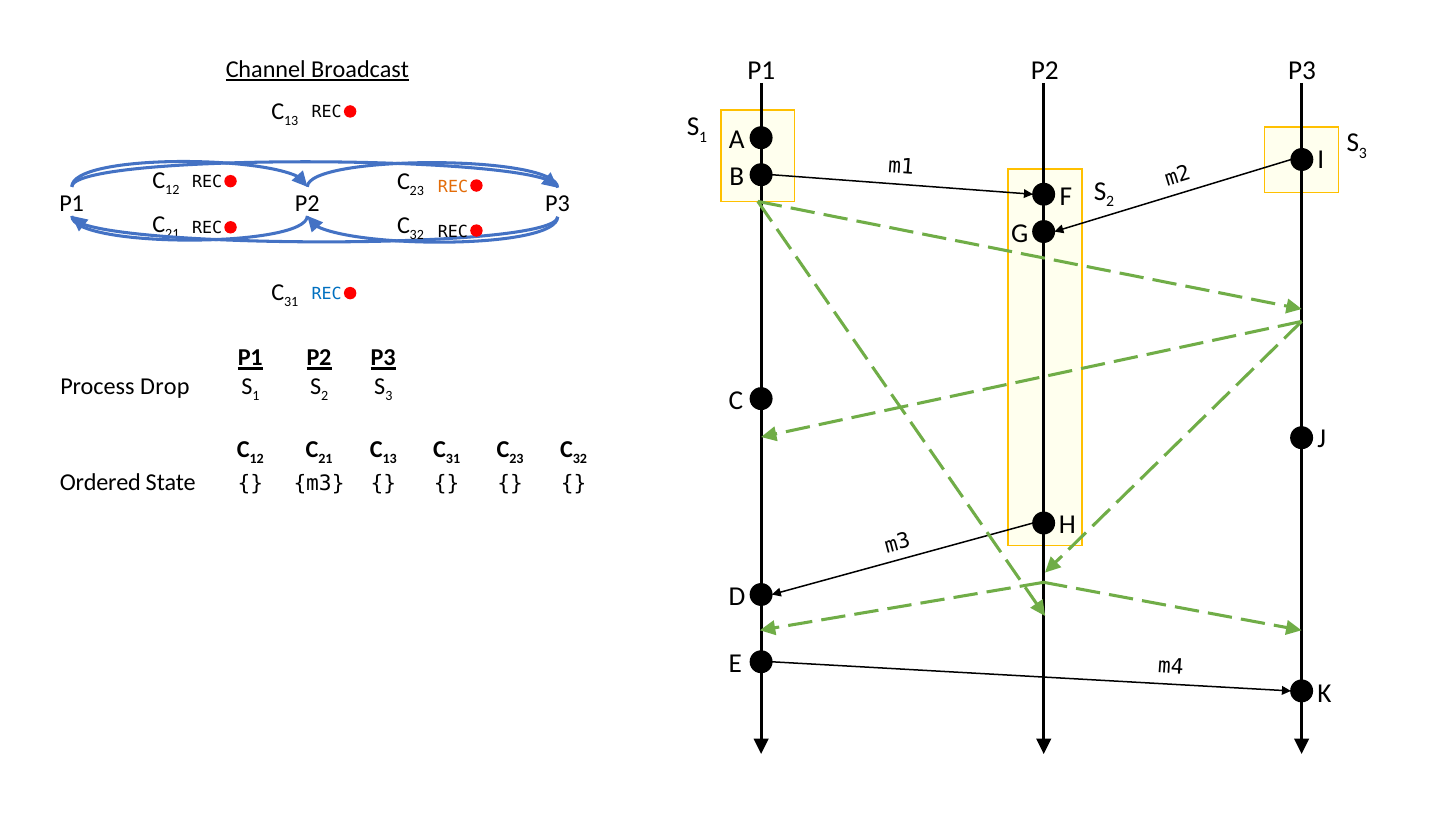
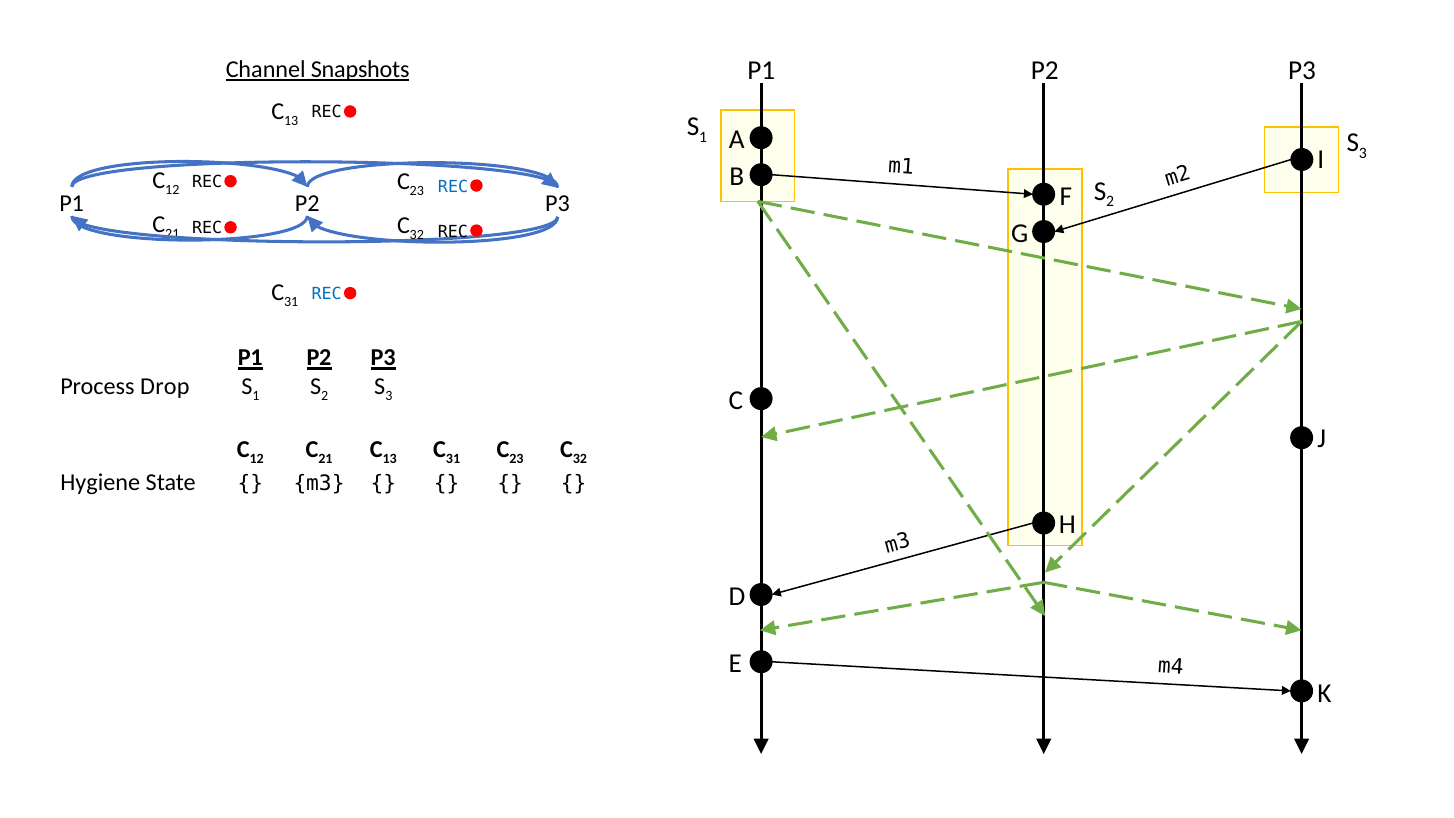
Broadcast: Broadcast -> Snapshots
REC at (453, 186) colour: orange -> blue
Ordered: Ordered -> Hygiene
